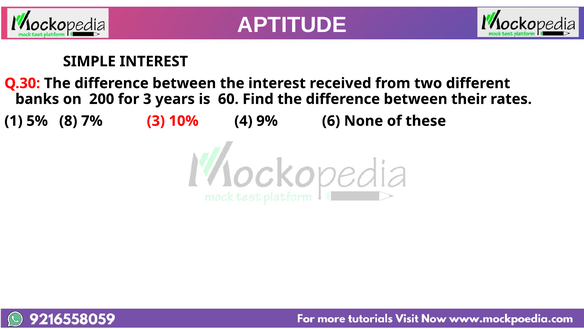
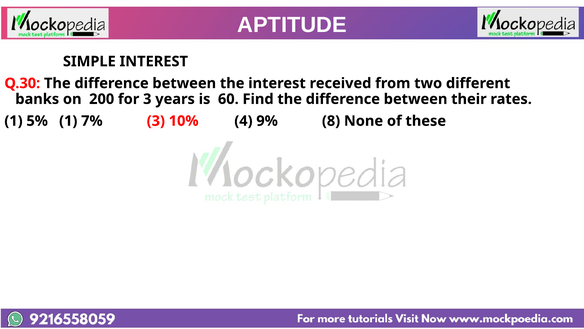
5% 8: 8 -> 1
6: 6 -> 8
